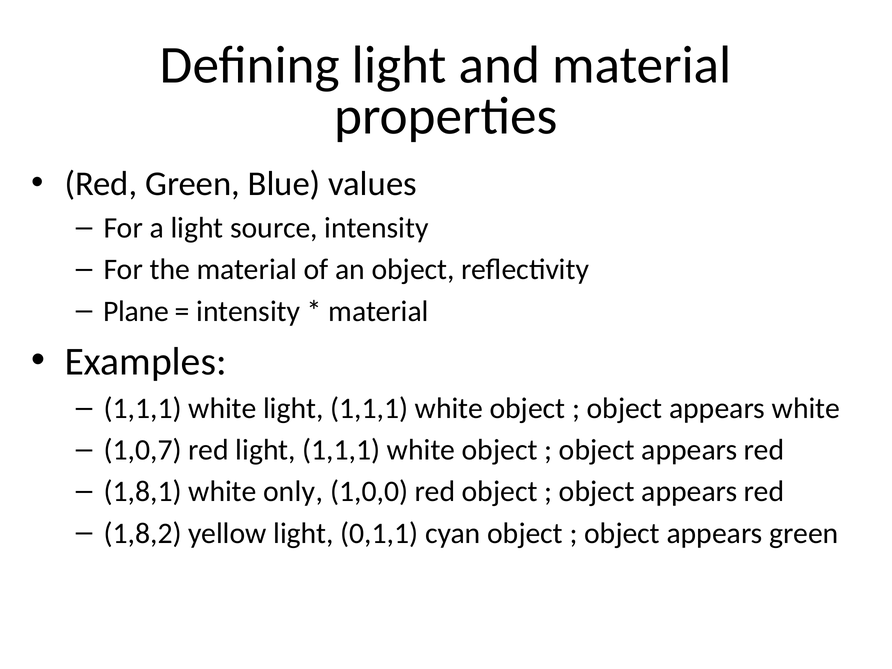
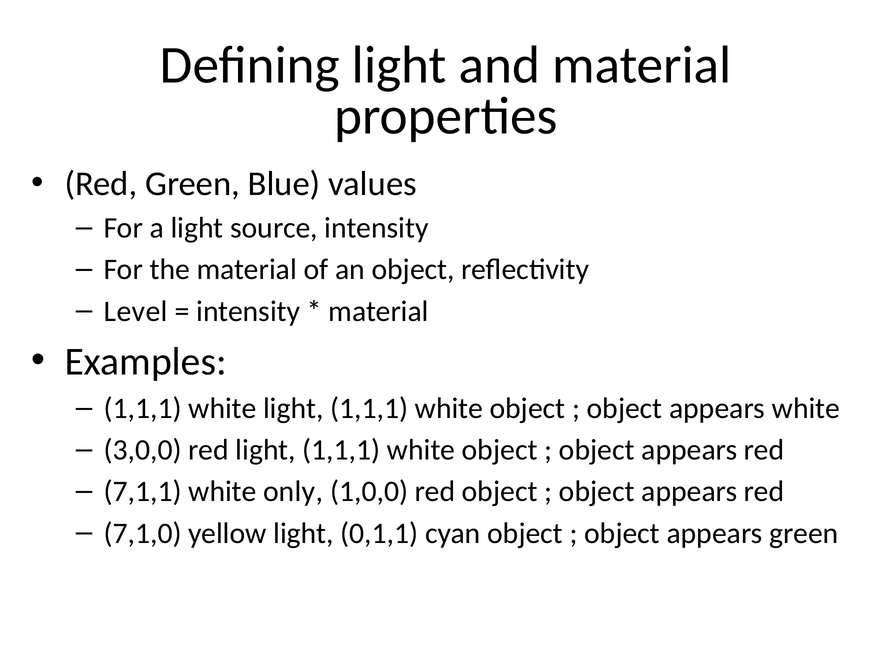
Plane: Plane -> Level
1,0,7: 1,0,7 -> 3,0,0
1,8,1: 1,8,1 -> 7,1,1
1,8,2: 1,8,2 -> 7,1,0
